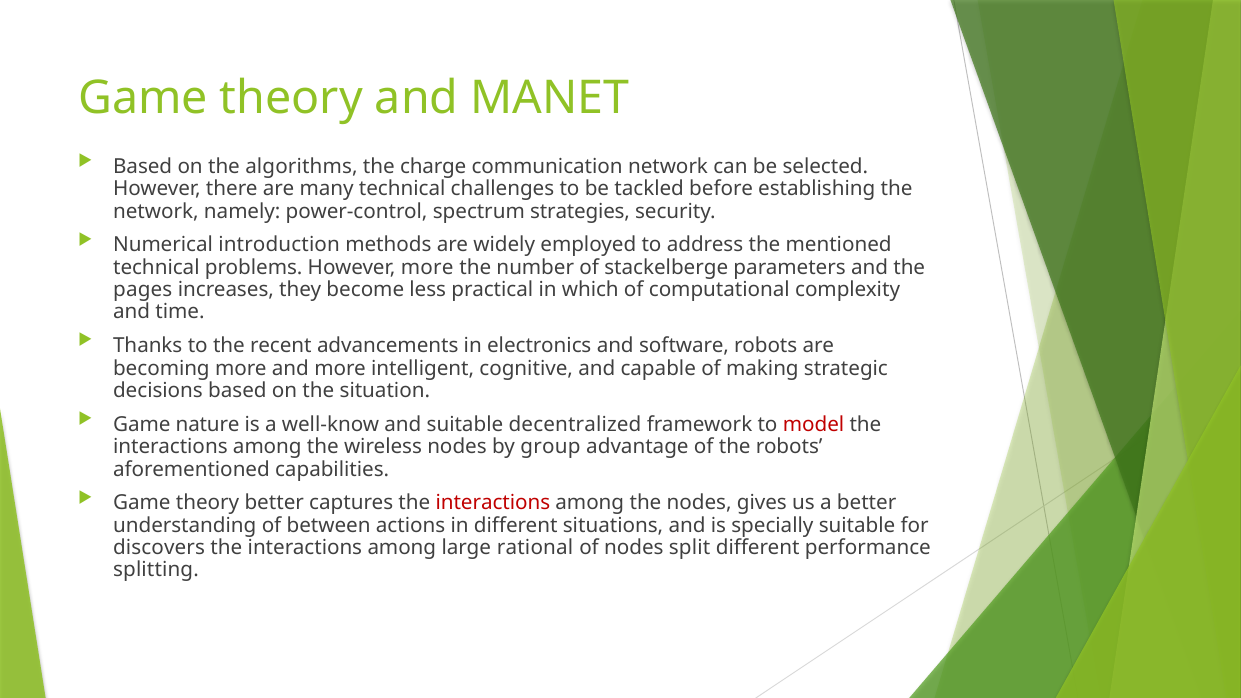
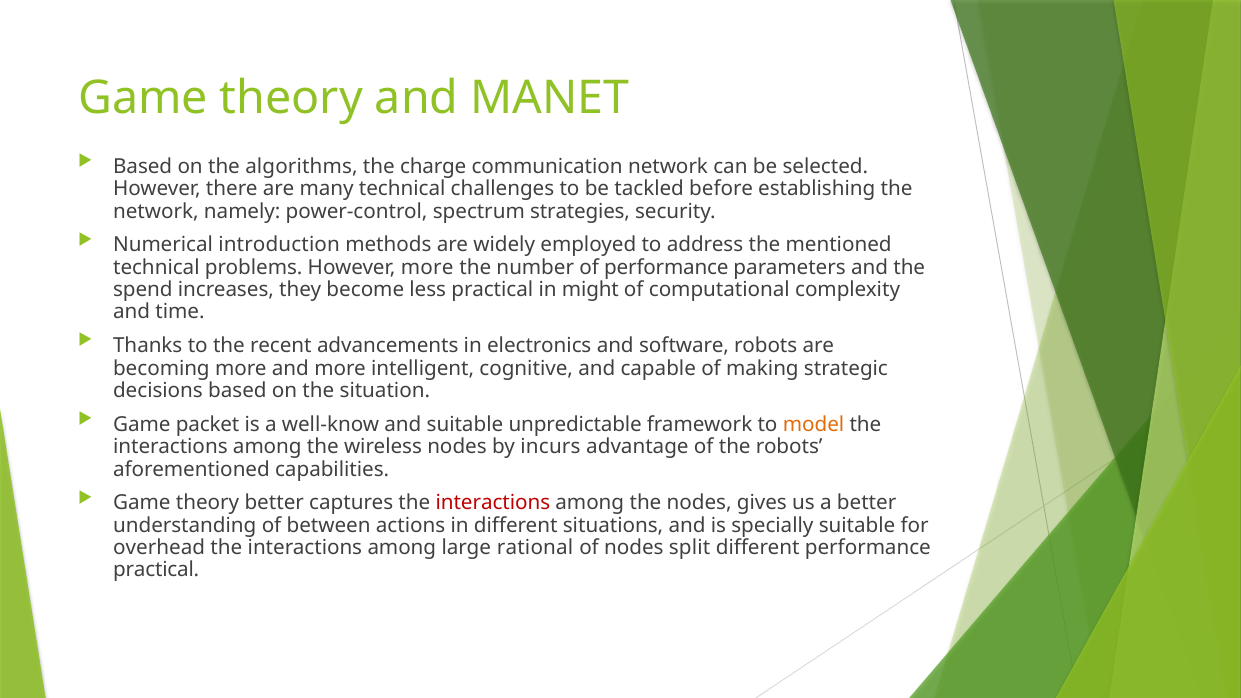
of stackelberge: stackelberge -> performance
pages: pages -> spend
which: which -> might
nature: nature -> packet
decentralized: decentralized -> unpredictable
model colour: red -> orange
group: group -> incurs
discovers: discovers -> overhead
splitting at (156, 570): splitting -> practical
